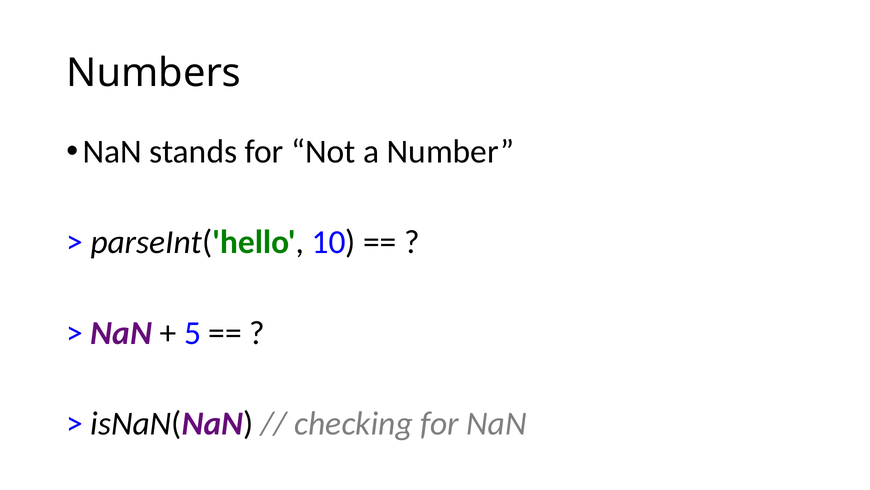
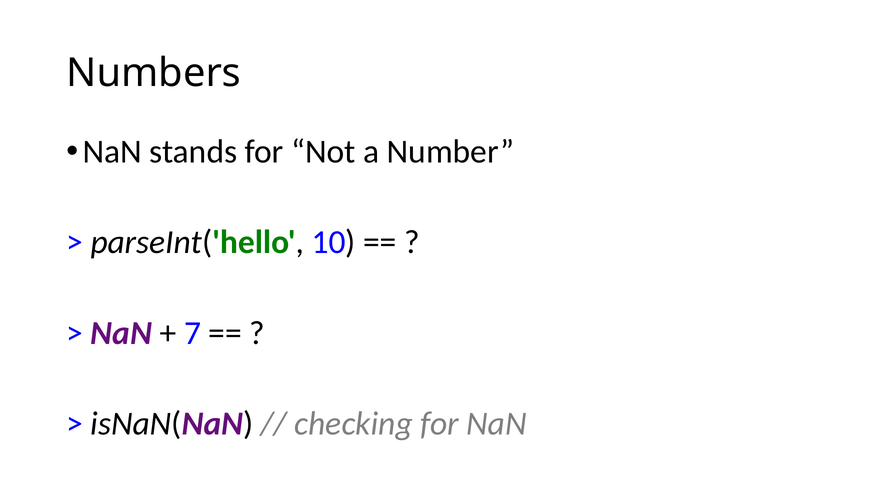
5: 5 -> 7
